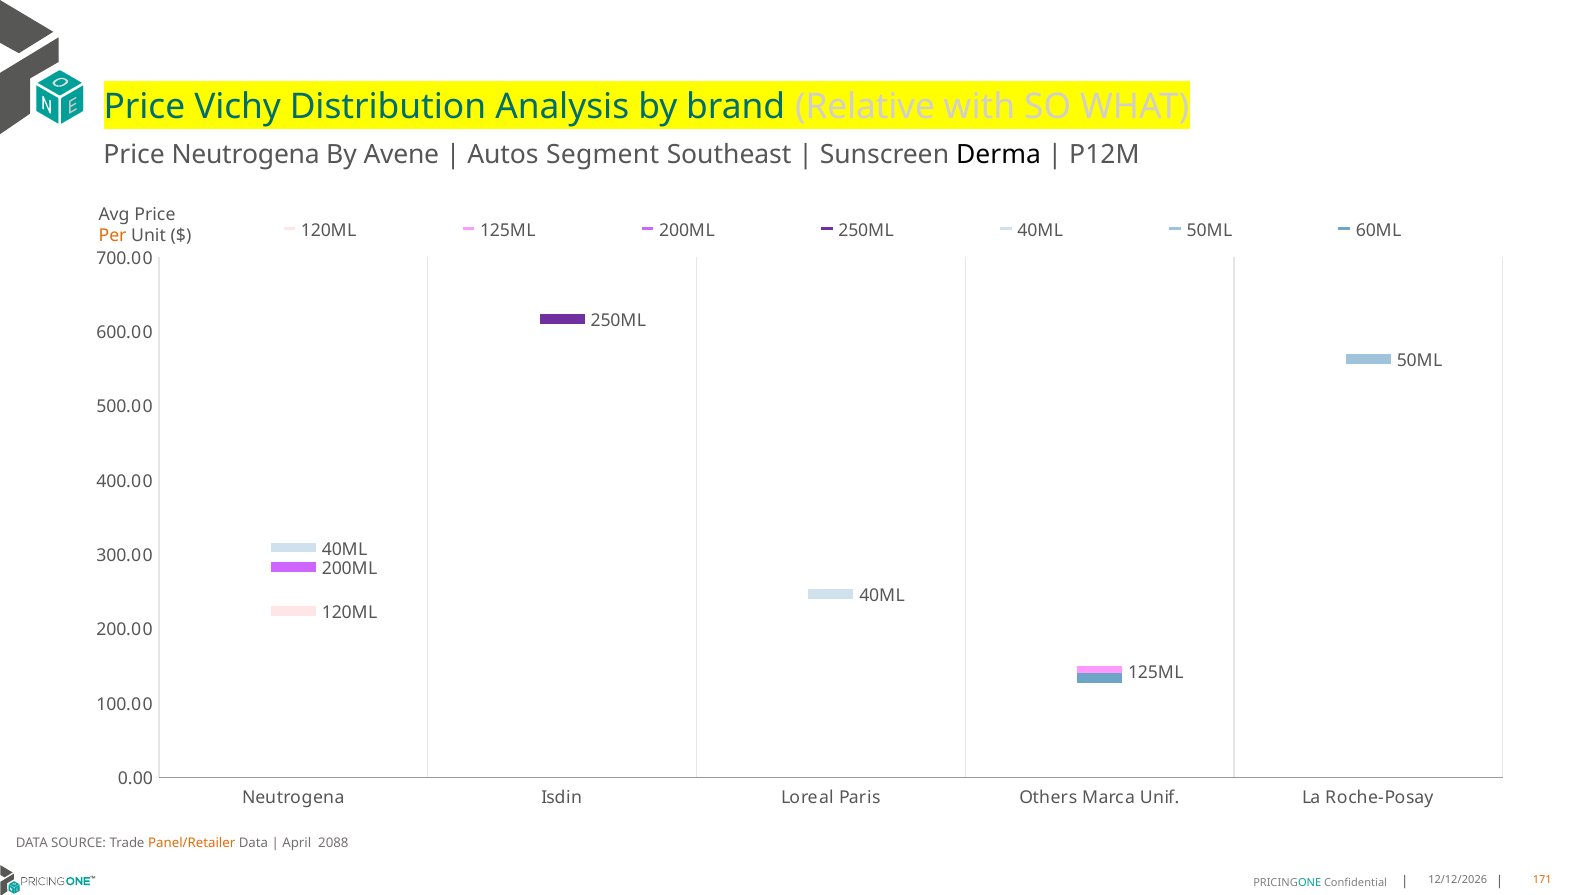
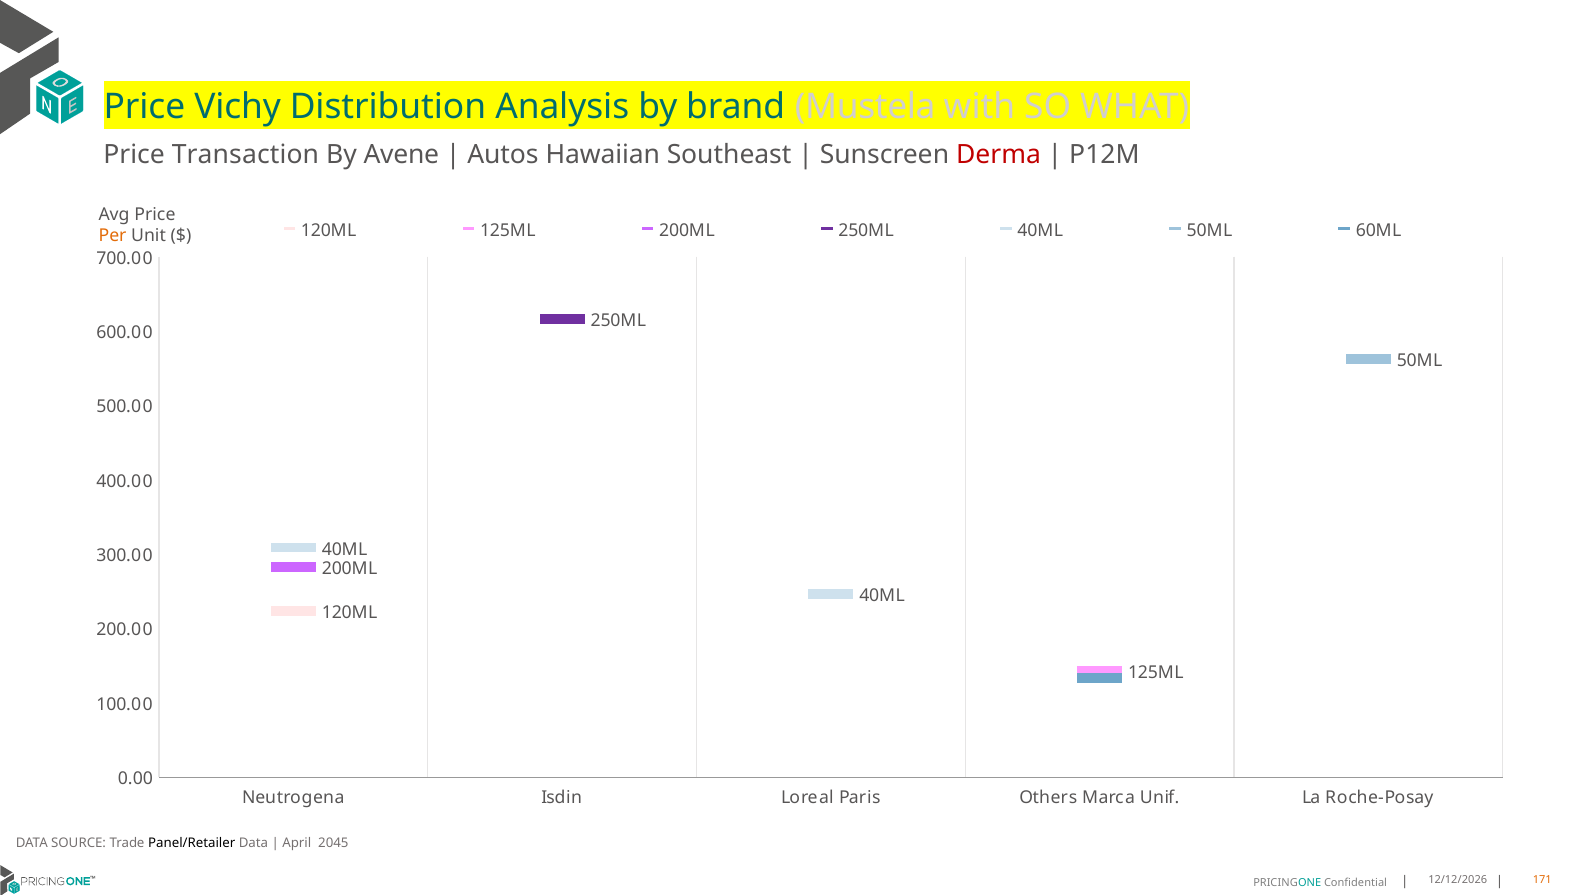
Relative: Relative -> Mustela
Price Neutrogena: Neutrogena -> Transaction
Segment: Segment -> Hawaiian
Derma colour: black -> red
Panel/Retailer colour: orange -> black
2088: 2088 -> 2045
